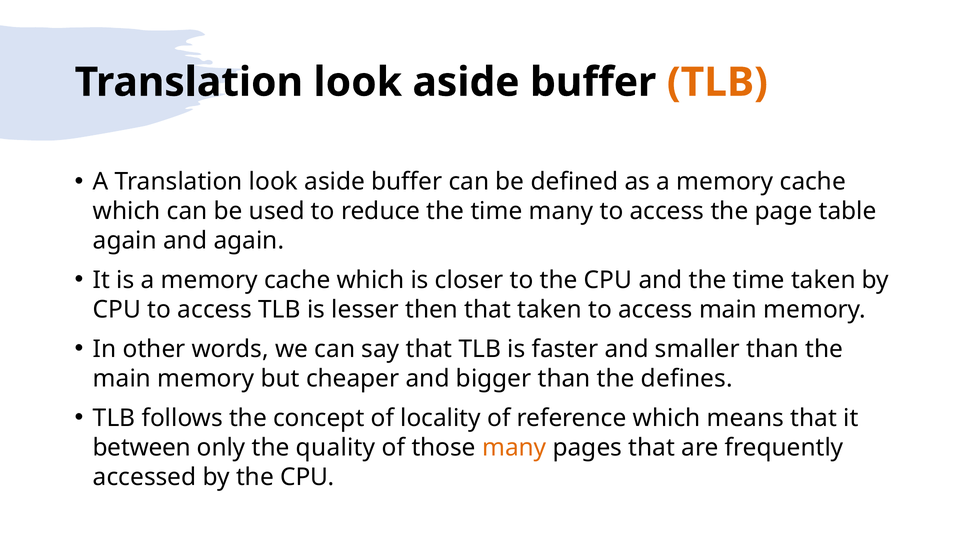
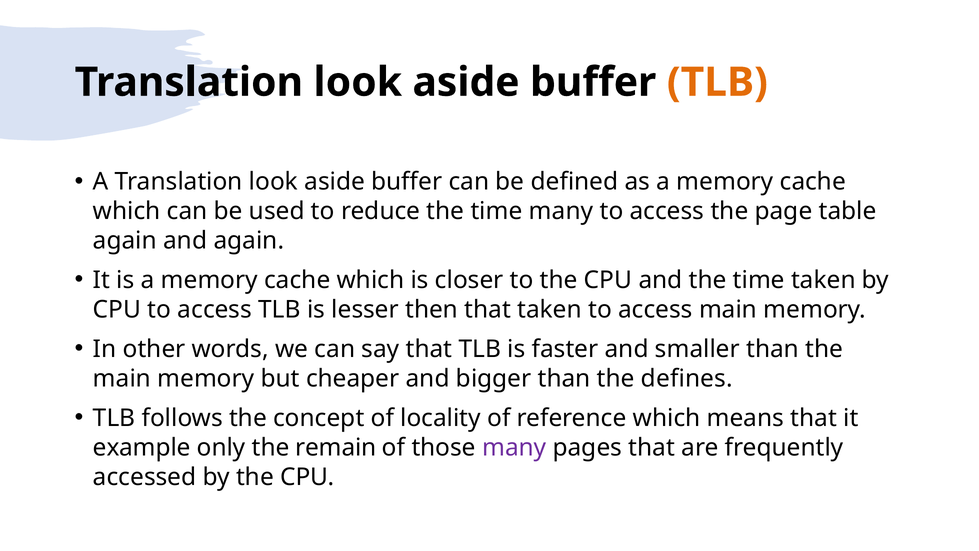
between: between -> example
quality: quality -> remain
many at (514, 447) colour: orange -> purple
